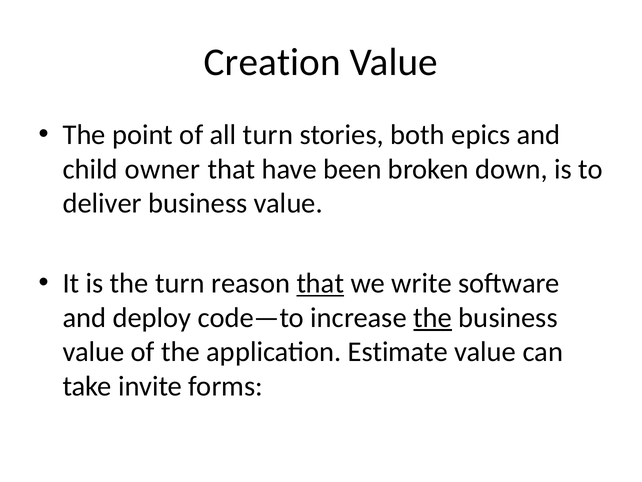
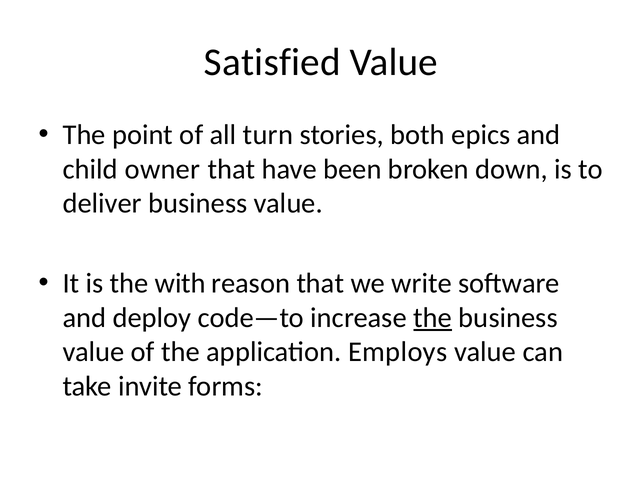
Creation: Creation -> Satisfied
the turn: turn -> with
that at (320, 283) underline: present -> none
Estimate: Estimate -> Employs
